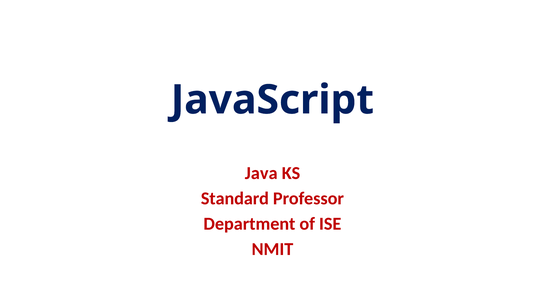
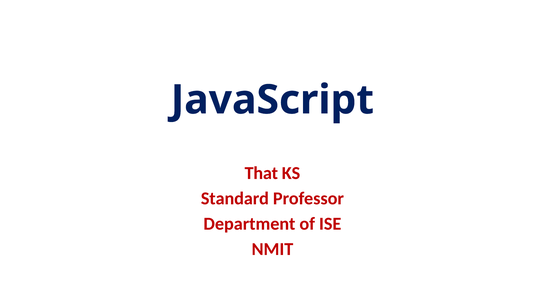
Java: Java -> That
